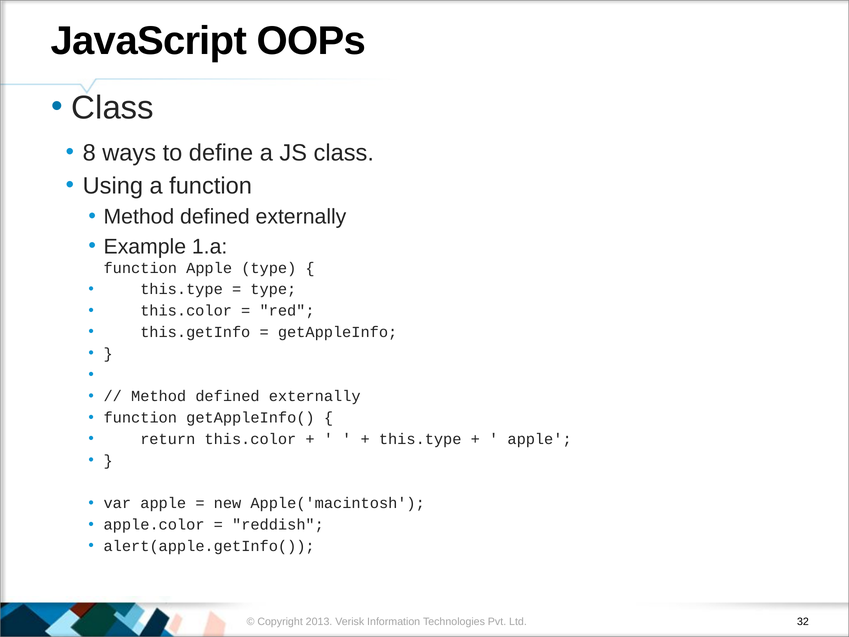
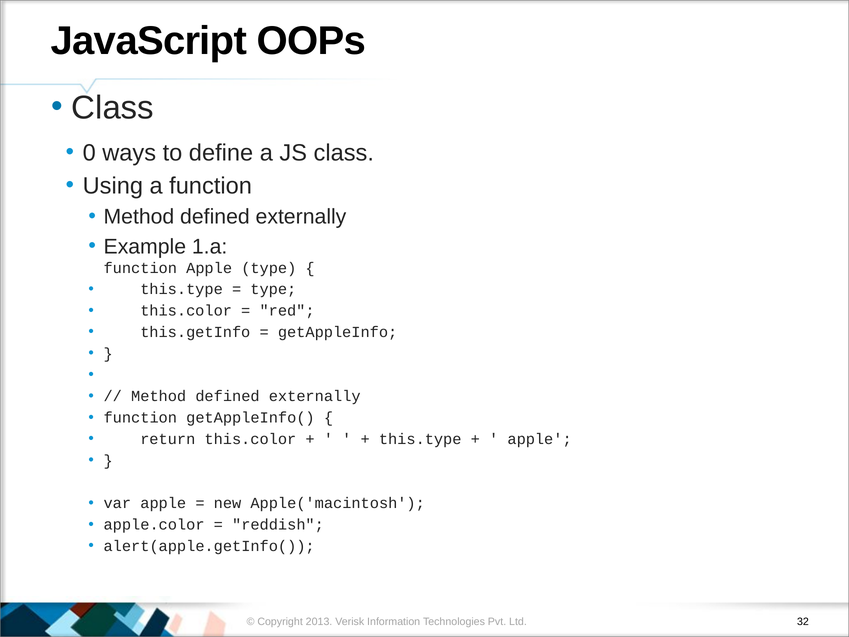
8: 8 -> 0
